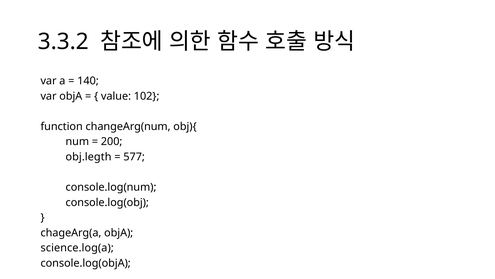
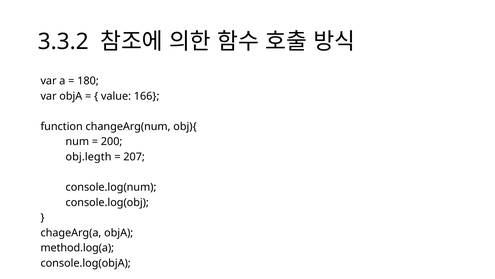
140: 140 -> 180
102: 102 -> 166
577: 577 -> 207
science.log(a: science.log(a -> method.log(a
